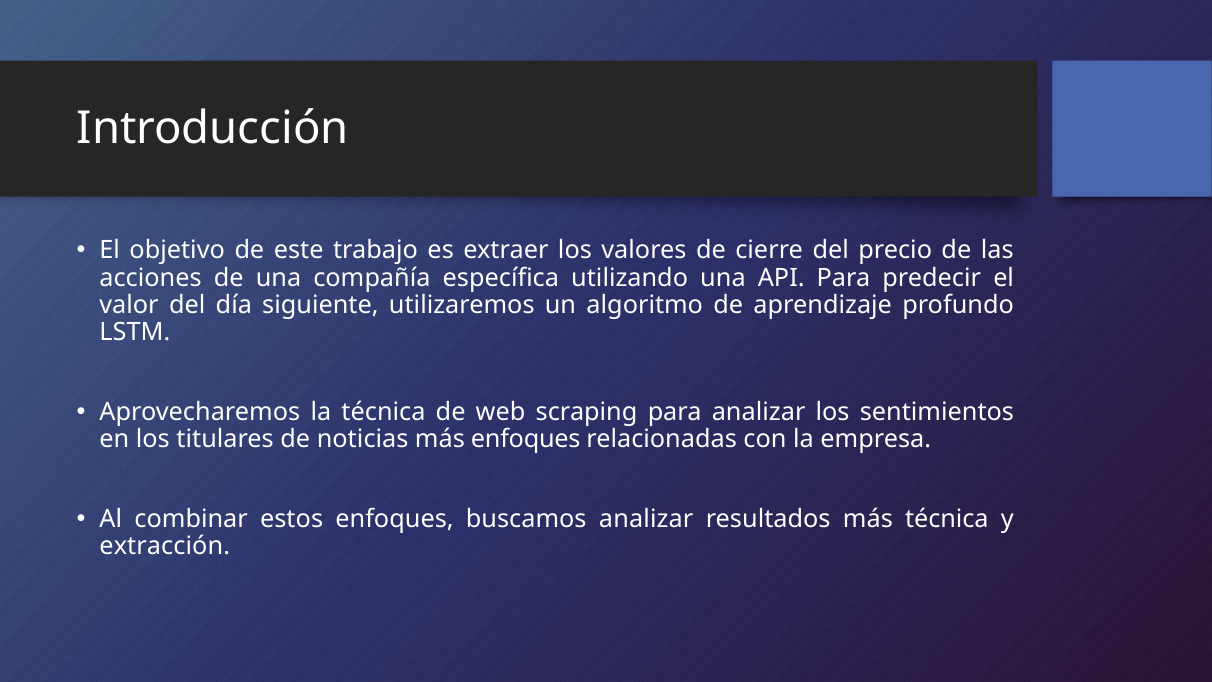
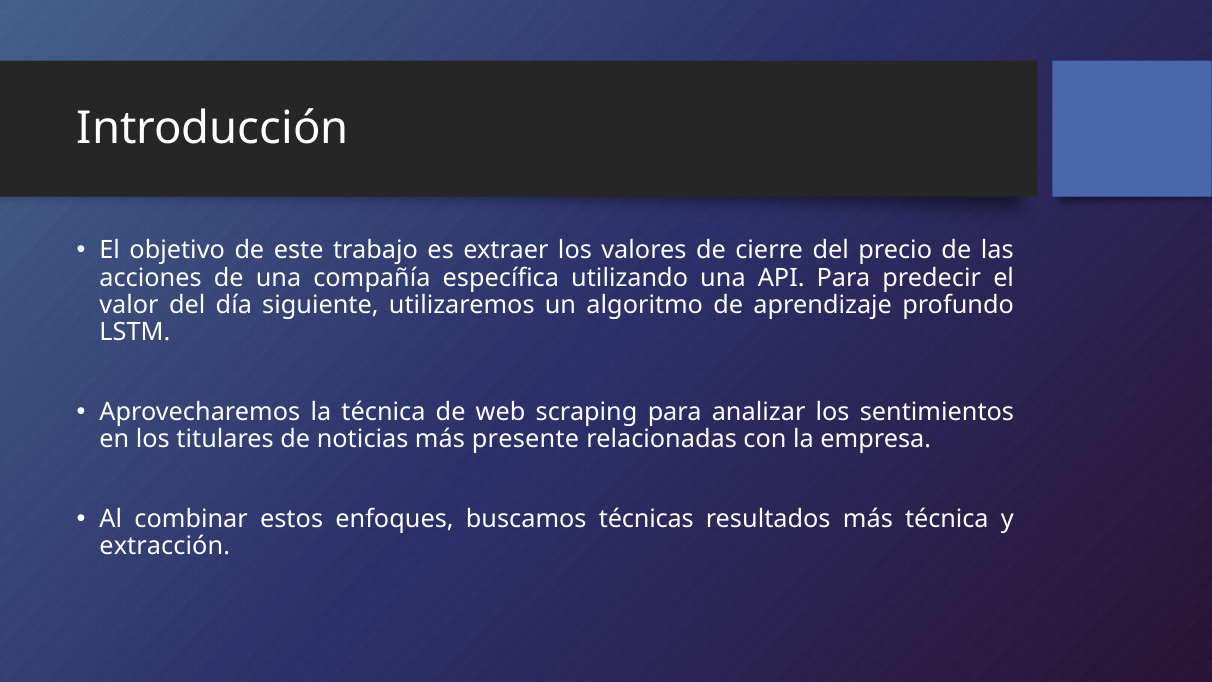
más enfoques: enfoques -> presente
buscamos analizar: analizar -> técnicas
